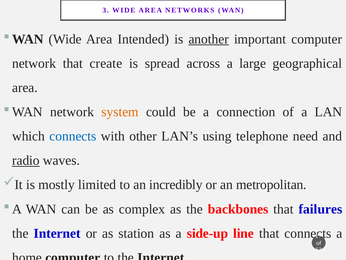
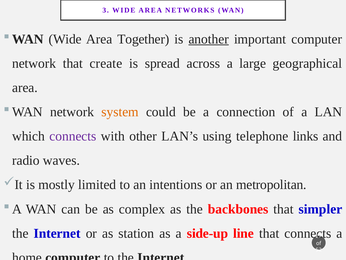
Intended: Intended -> Together
connects at (73, 136) colour: blue -> purple
need: need -> links
radio underline: present -> none
incredibly: incredibly -> intentions
failures: failures -> simpler
